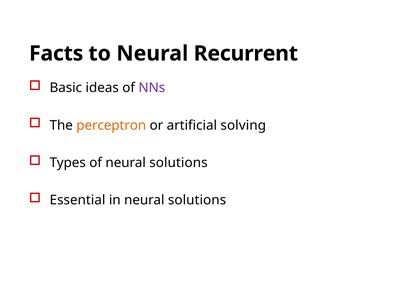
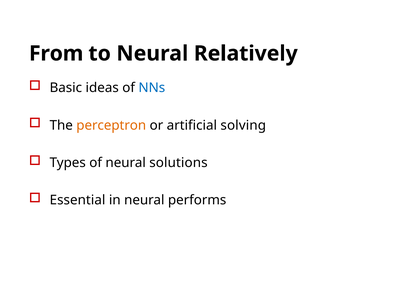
Facts: Facts -> From
Recurrent: Recurrent -> Relatively
NNs colour: purple -> blue
in neural solutions: solutions -> performs
